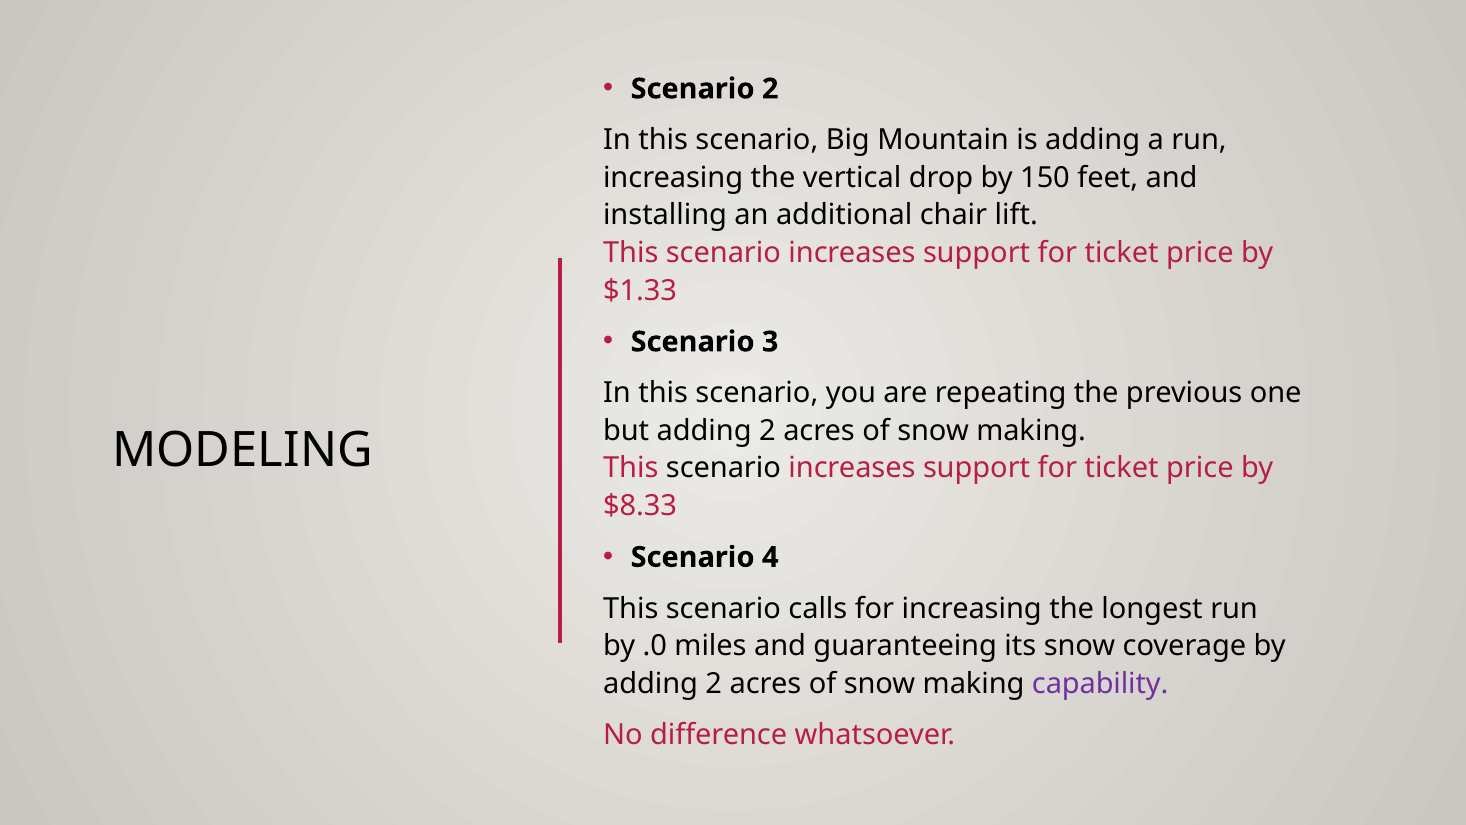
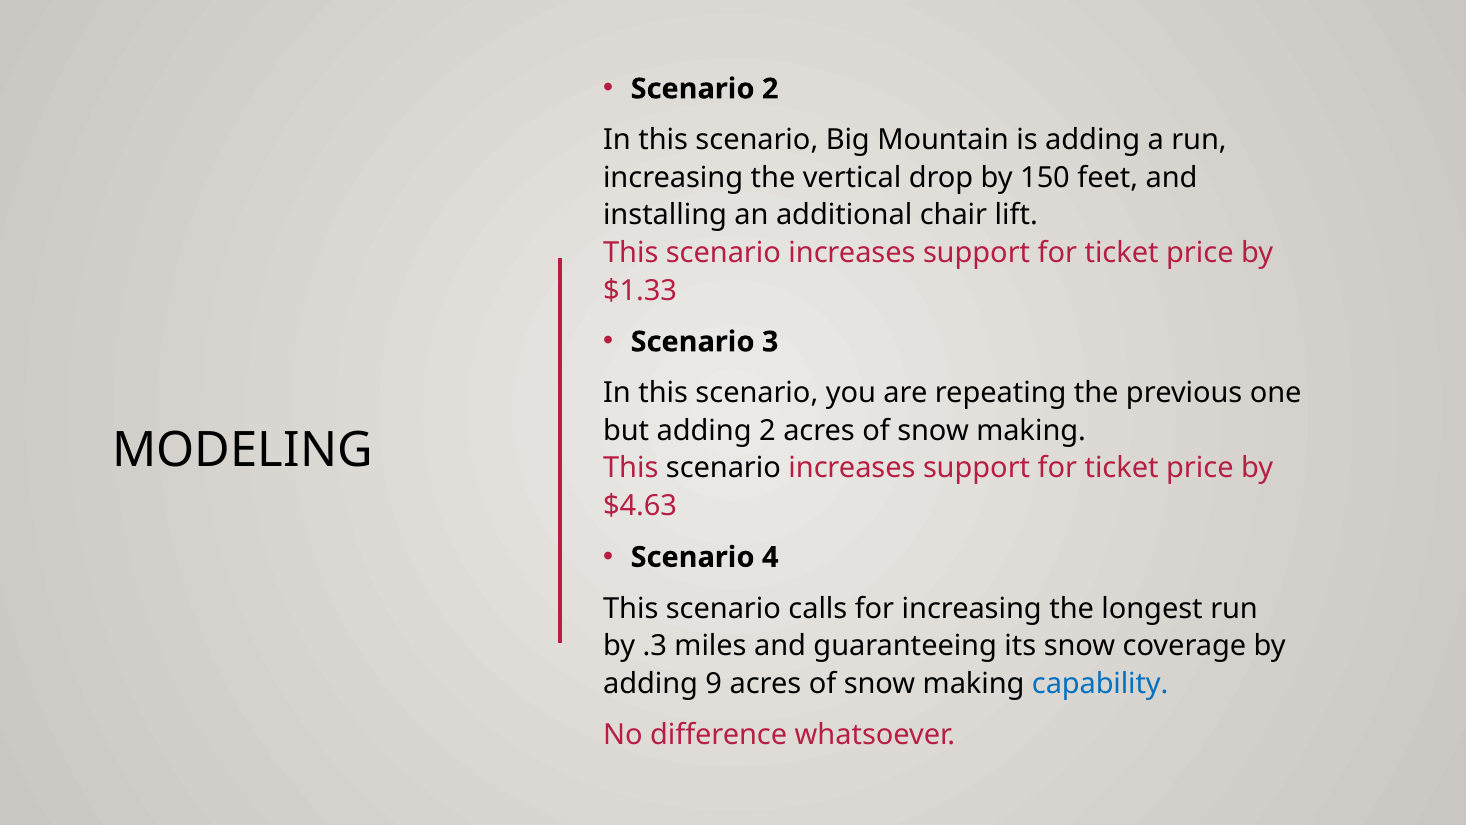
$8.33: $8.33 -> $4.63
.0: .0 -> .3
2 at (714, 683): 2 -> 9
capability colour: purple -> blue
